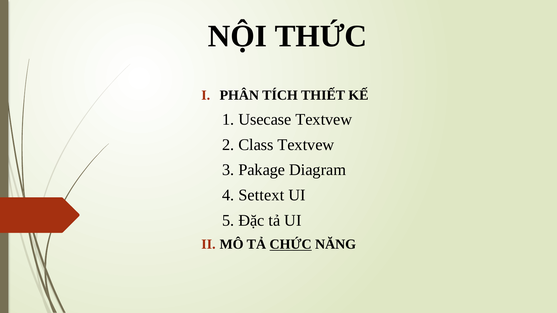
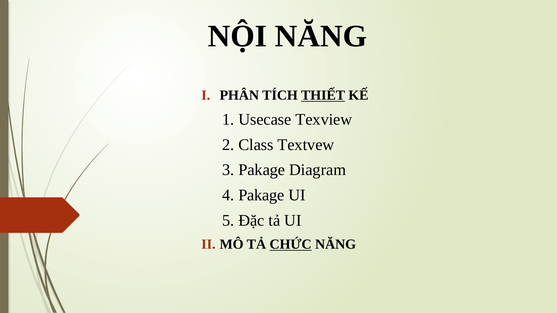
NỘI THỨC: THỨC -> NĂNG
THIẾT underline: none -> present
Usecase Textvew: Textvew -> Texview
4 Settext: Settext -> Pakage
